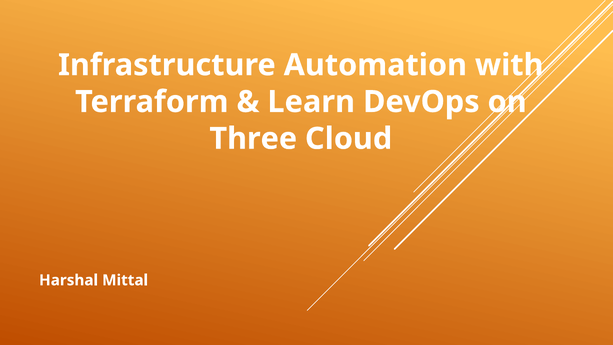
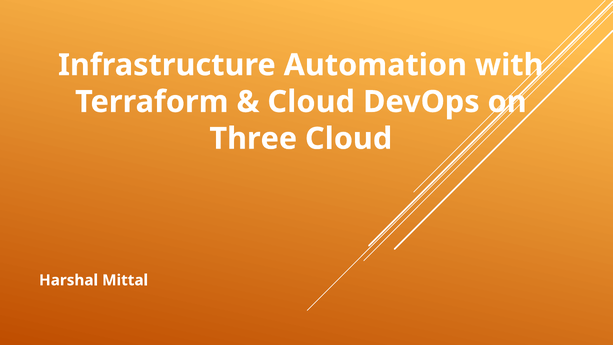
Learn at (311, 102): Learn -> Cloud
